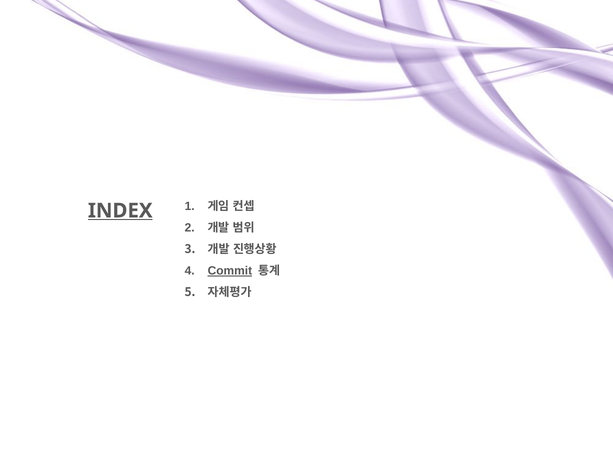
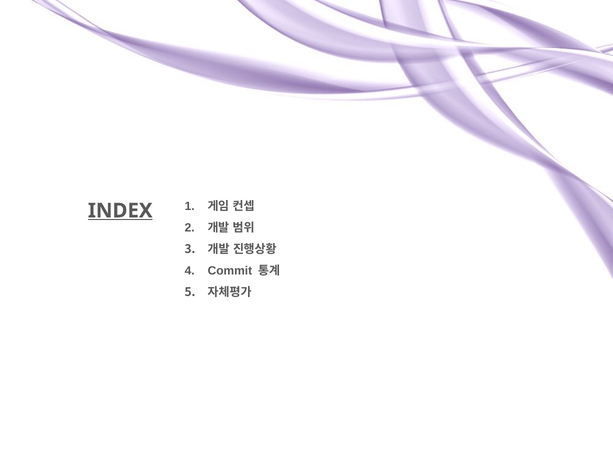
Commit underline: present -> none
